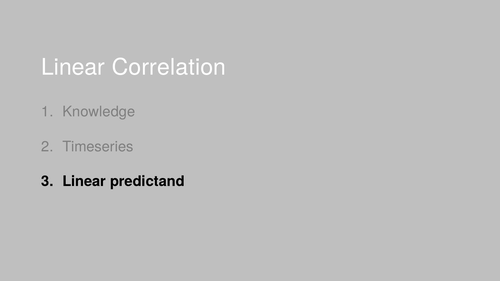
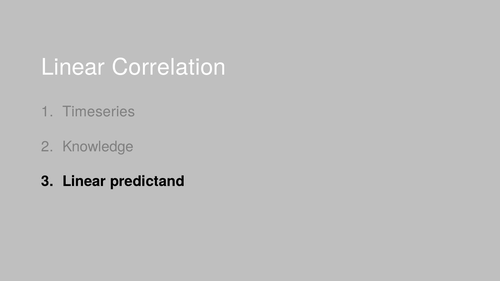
Knowledge: Knowledge -> Timeseries
Timeseries: Timeseries -> Knowledge
